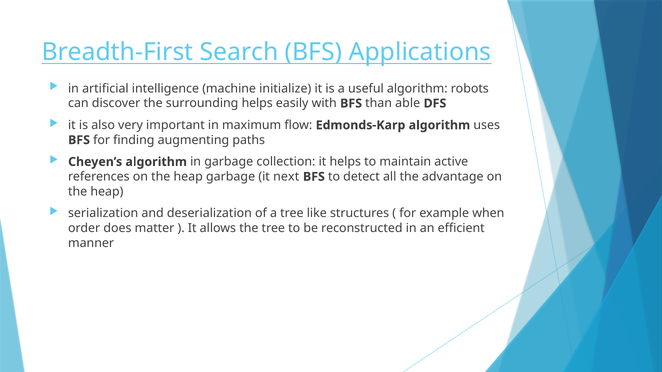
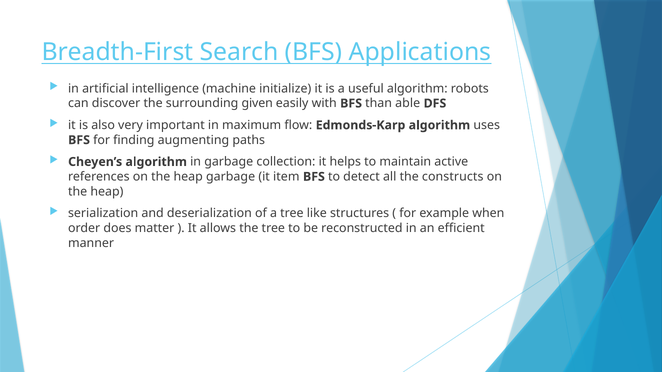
surrounding helps: helps -> given
next: next -> item
advantage: advantage -> constructs
